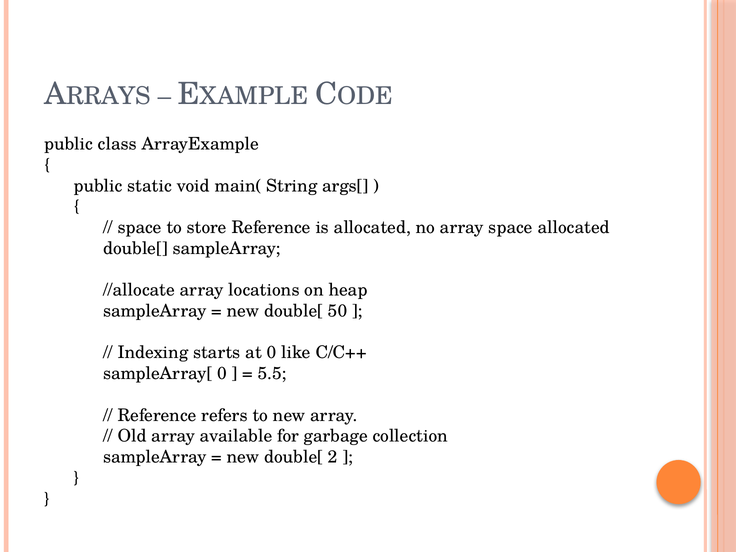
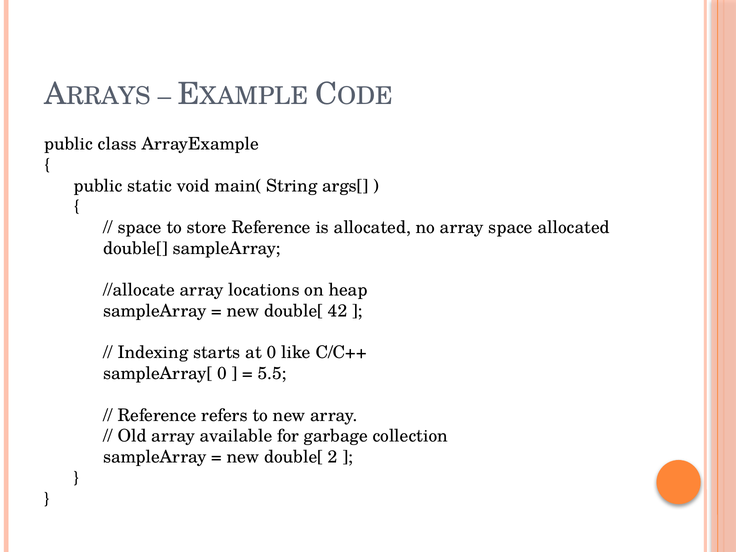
50: 50 -> 42
